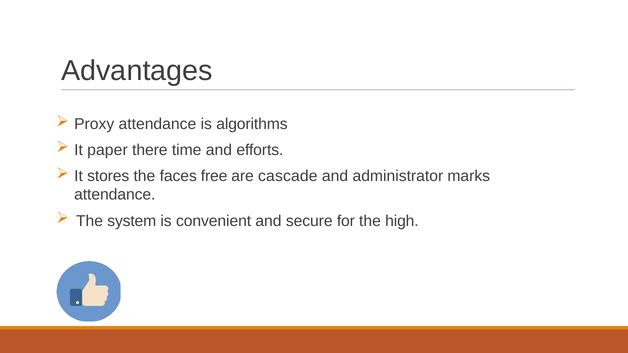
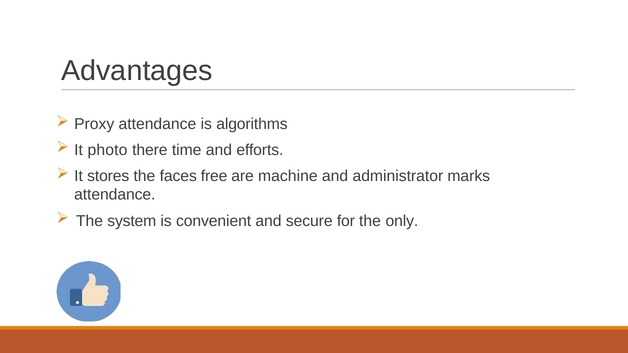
paper: paper -> photo
cascade: cascade -> machine
high: high -> only
